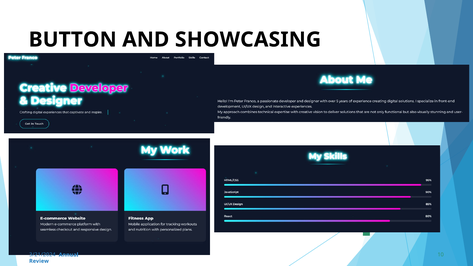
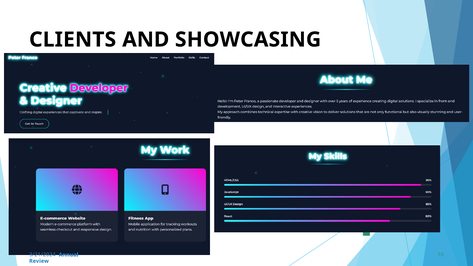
BUTTON: BUTTON -> CLIENTS
